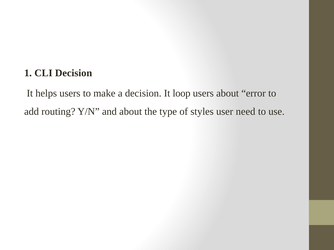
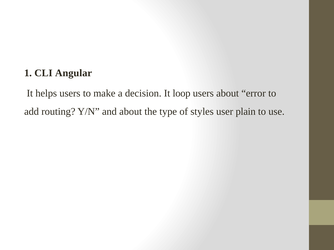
CLI Decision: Decision -> Angular
need: need -> plain
